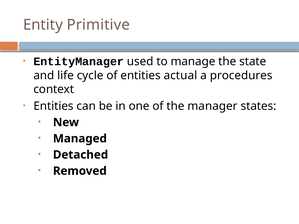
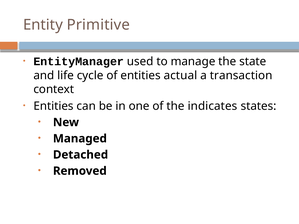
procedures: procedures -> transaction
manager: manager -> indicates
